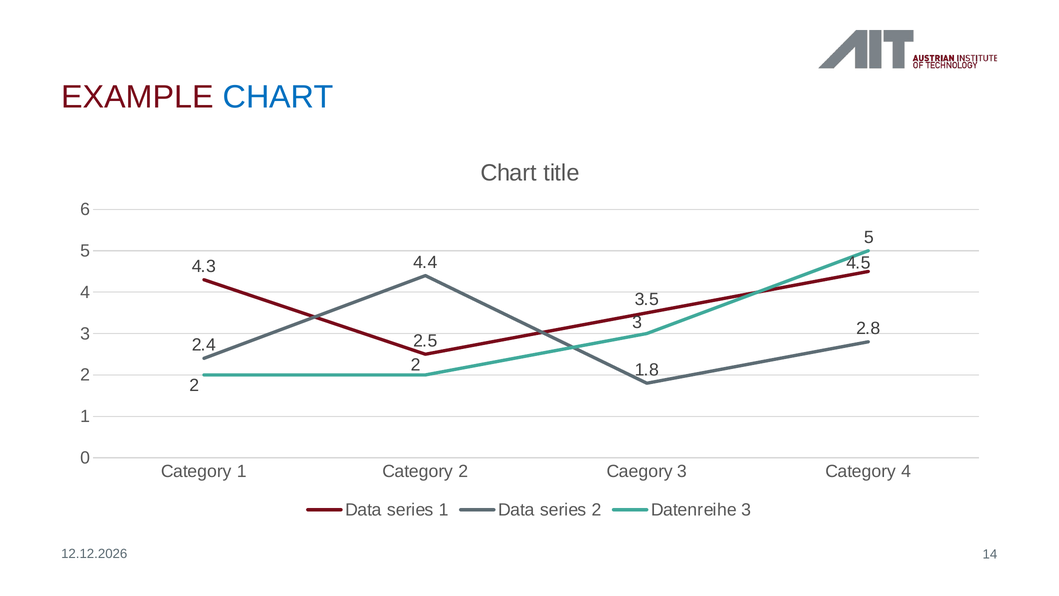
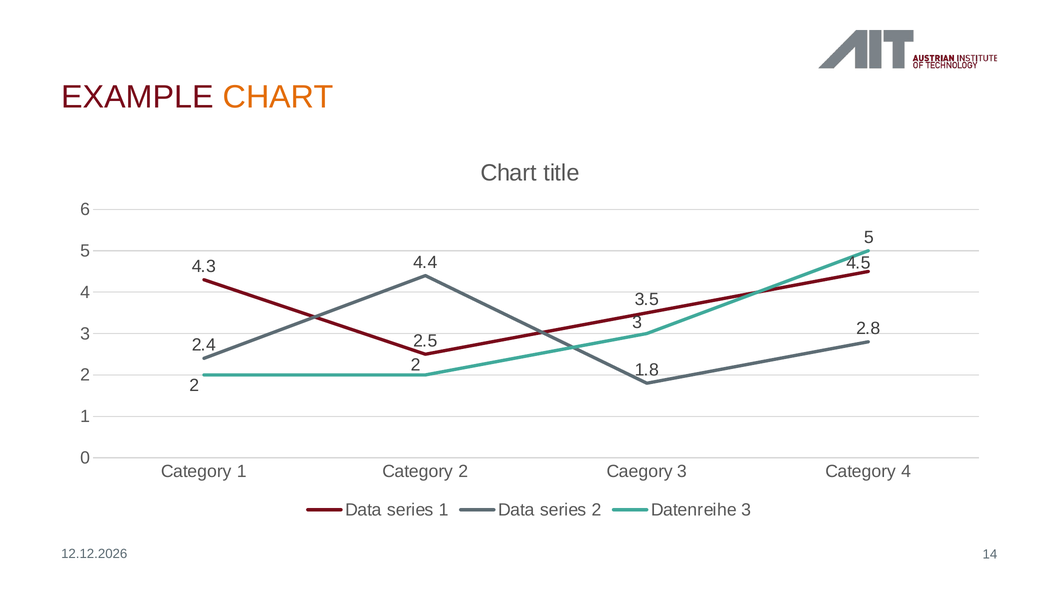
CHART at (278, 97) colour: blue -> orange
